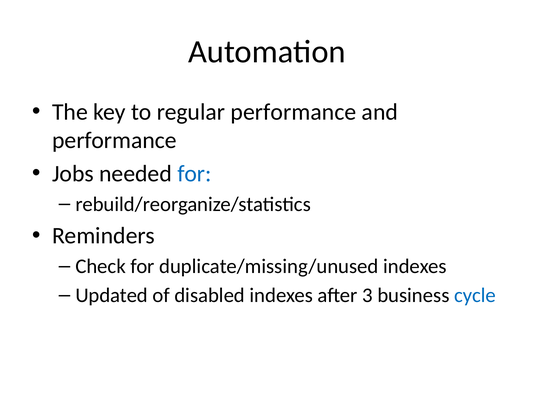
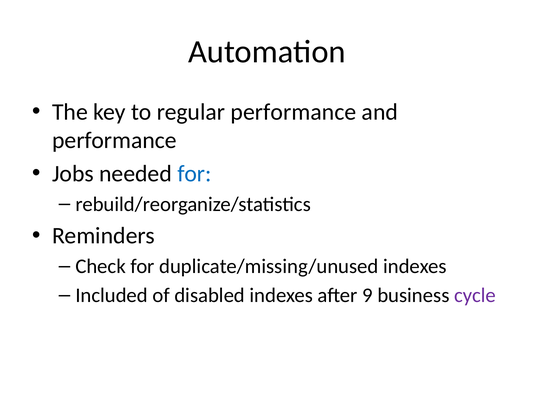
Updated: Updated -> Included
3: 3 -> 9
cycle colour: blue -> purple
